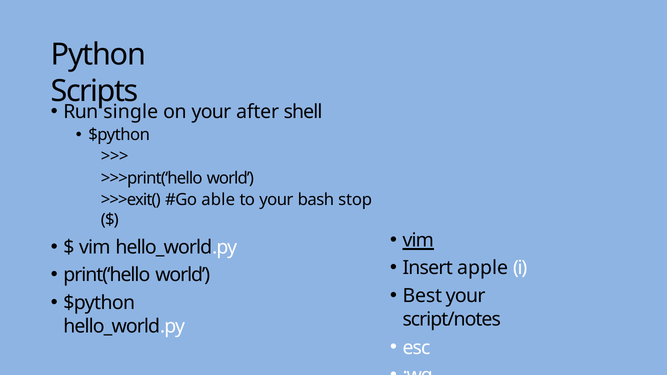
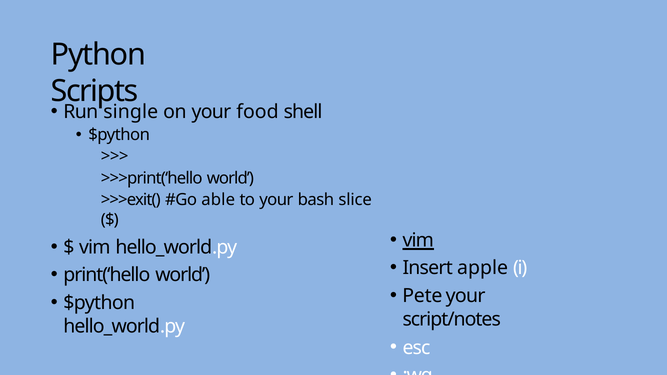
after: after -> food
stop: stop -> slice
Best: Best -> Pete
